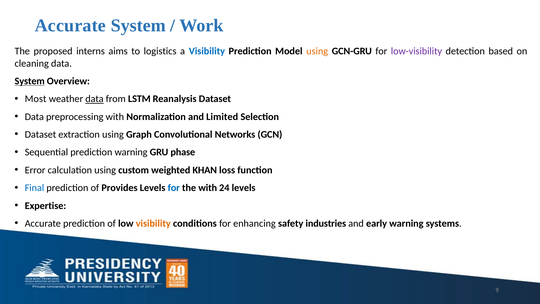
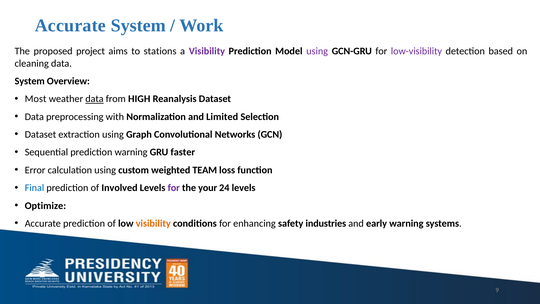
interns: interns -> project
logistics: logistics -> stations
Visibility at (207, 51) colour: blue -> purple
using at (317, 51) colour: orange -> purple
System at (30, 81) underline: present -> none
LSTM: LSTM -> HIGH
phase: phase -> faster
KHAN: KHAN -> TEAM
Provides: Provides -> Involved
for at (174, 188) colour: blue -> purple
the with: with -> your
Expertise: Expertise -> Optimize
